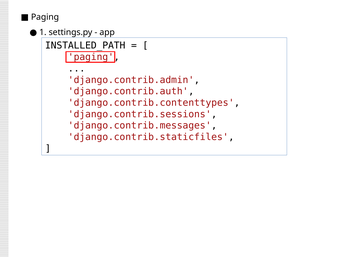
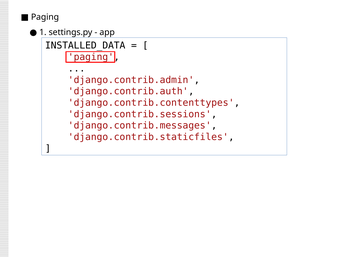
INSTALLED_PATH: INSTALLED_PATH -> INSTALLED_DATA
